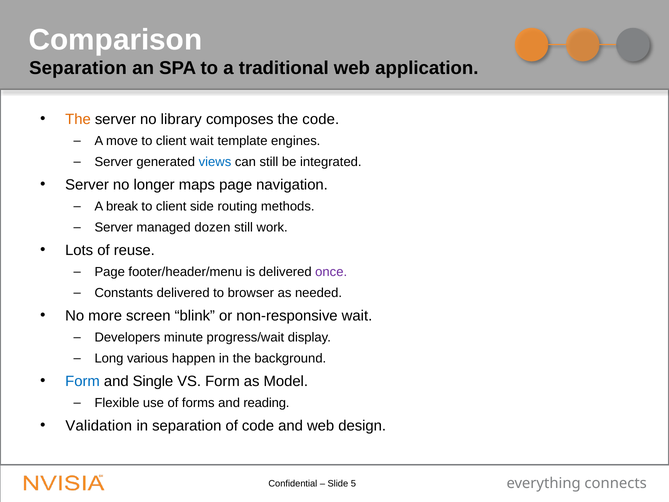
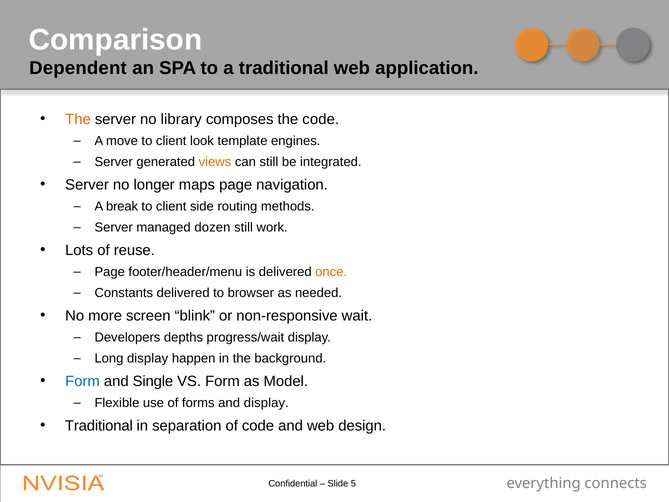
Separation at (78, 68): Separation -> Dependent
client wait: wait -> look
views colour: blue -> orange
once colour: purple -> orange
minute: minute -> depths
Long various: various -> display
and reading: reading -> display
Validation at (99, 426): Validation -> Traditional
